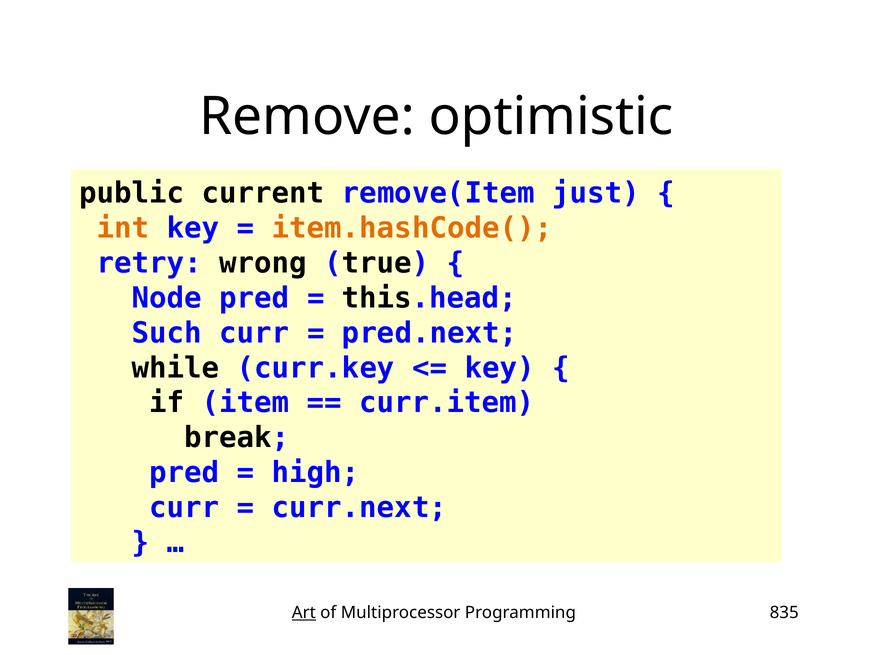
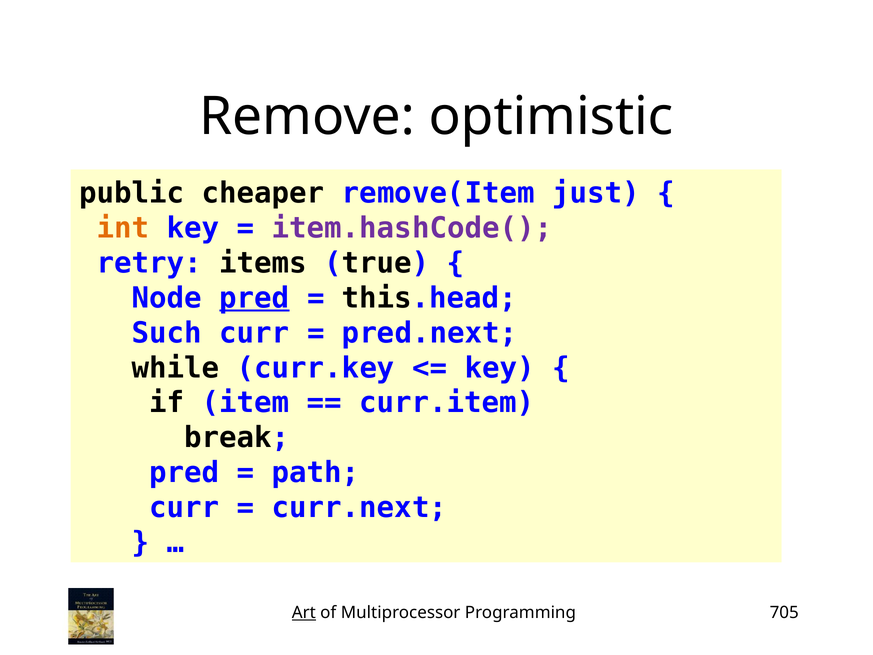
current: current -> cheaper
item.hashCode( colour: orange -> purple
wrong: wrong -> items
pred at (254, 298) underline: none -> present
high: high -> path
835: 835 -> 705
